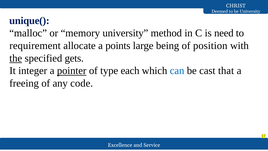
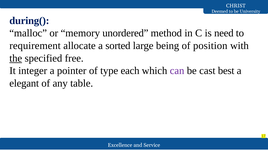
unique(: unique( -> during(
memory university: university -> unordered
points: points -> sorted
gets: gets -> free
pointer underline: present -> none
can colour: blue -> purple
that: that -> best
freeing: freeing -> elegant
code: code -> table
